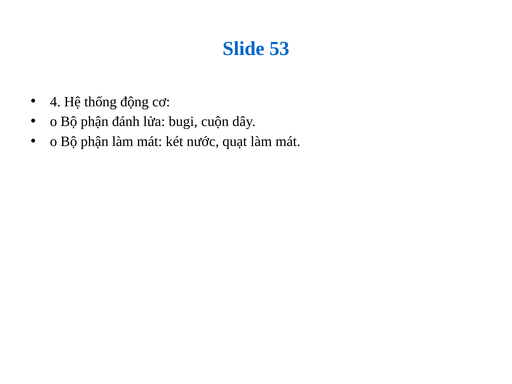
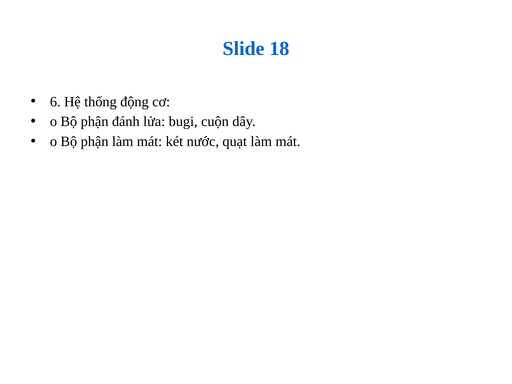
53: 53 -> 18
4: 4 -> 6
